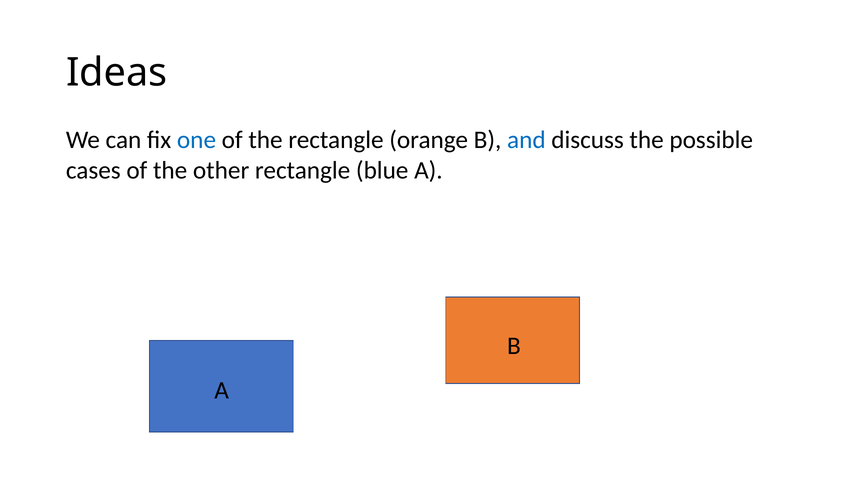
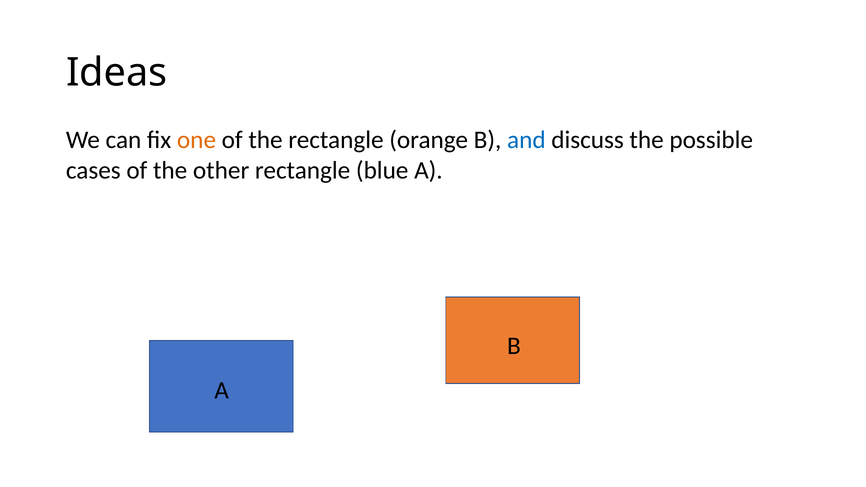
one colour: blue -> orange
